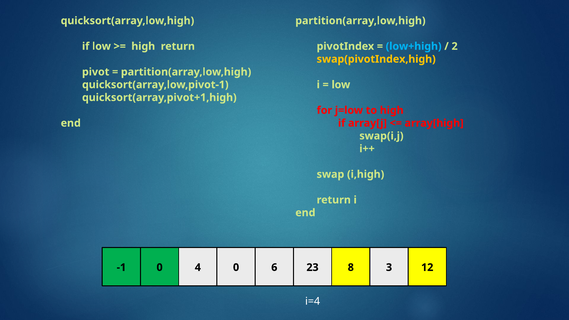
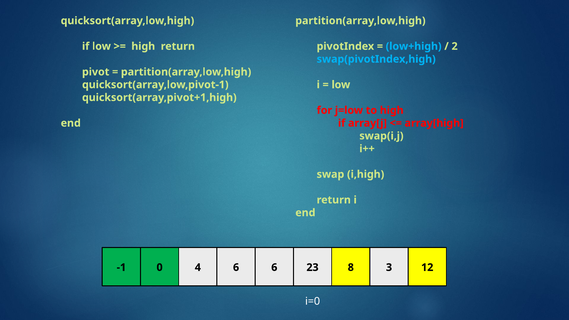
swap(pivotIndex,high colour: yellow -> light blue
4 0: 0 -> 6
i=4: i=4 -> i=0
